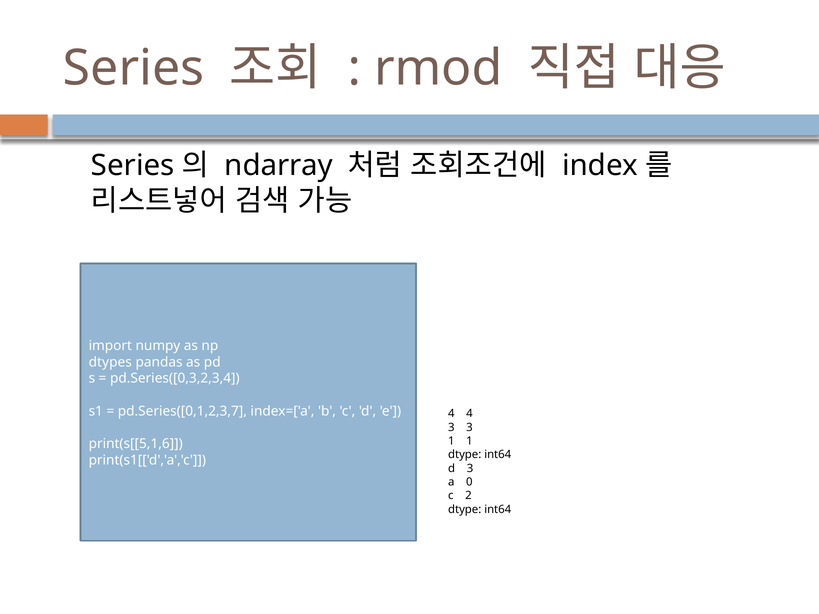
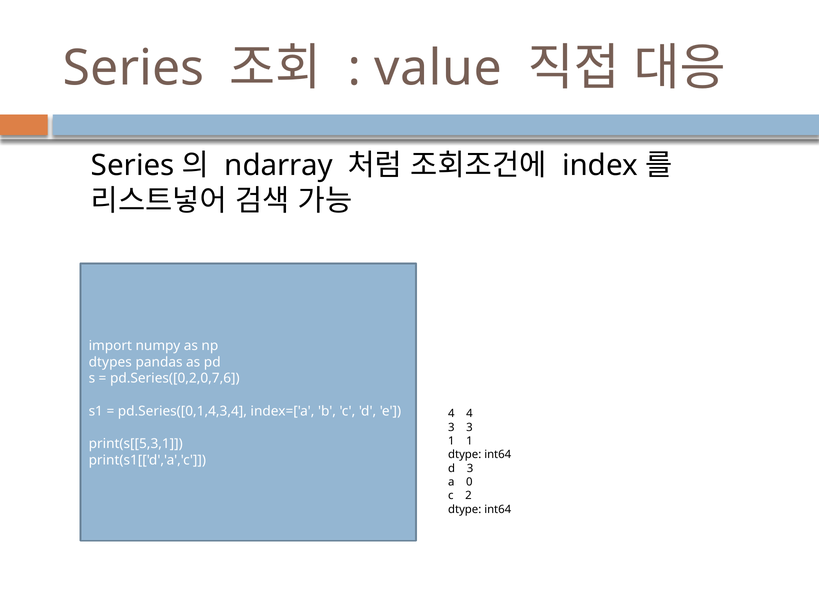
rmod: rmod -> value
pd.Series([0,3,2,3,4: pd.Series([0,3,2,3,4 -> pd.Series([0,2,0,7,6
pd.Series([0,1,2,3,7: pd.Series([0,1,2,3,7 -> pd.Series([0,1,4,3,4
print(s[[5,1,6: print(s[[5,1,6 -> print(s[[5,3,1
